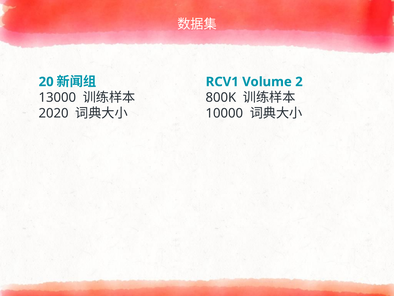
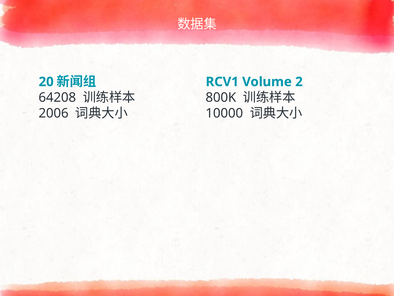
13000: 13000 -> 64208
2020: 2020 -> 2006
